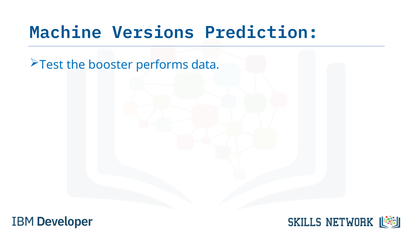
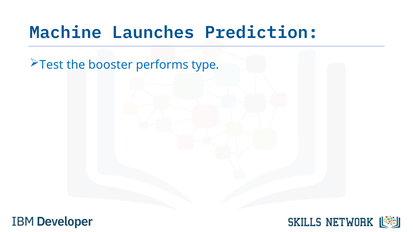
Versions: Versions -> Launches
data: data -> type
